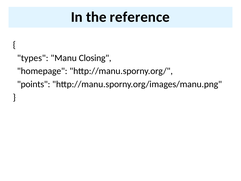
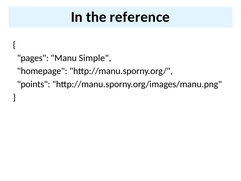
types: types -> pages
Closing: Closing -> Simple
